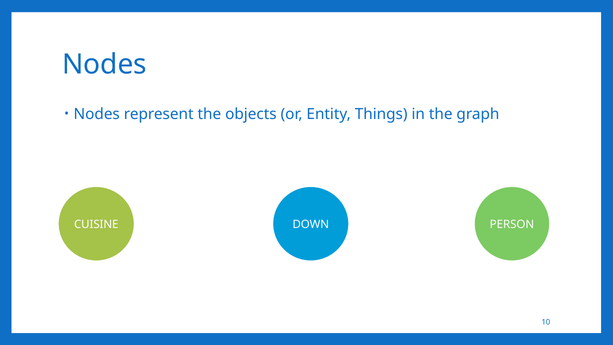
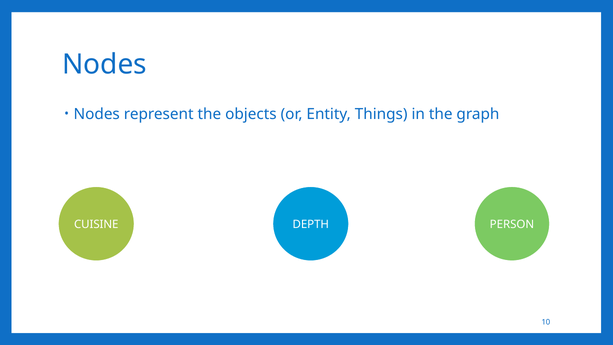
DOWN: DOWN -> DEPTH
